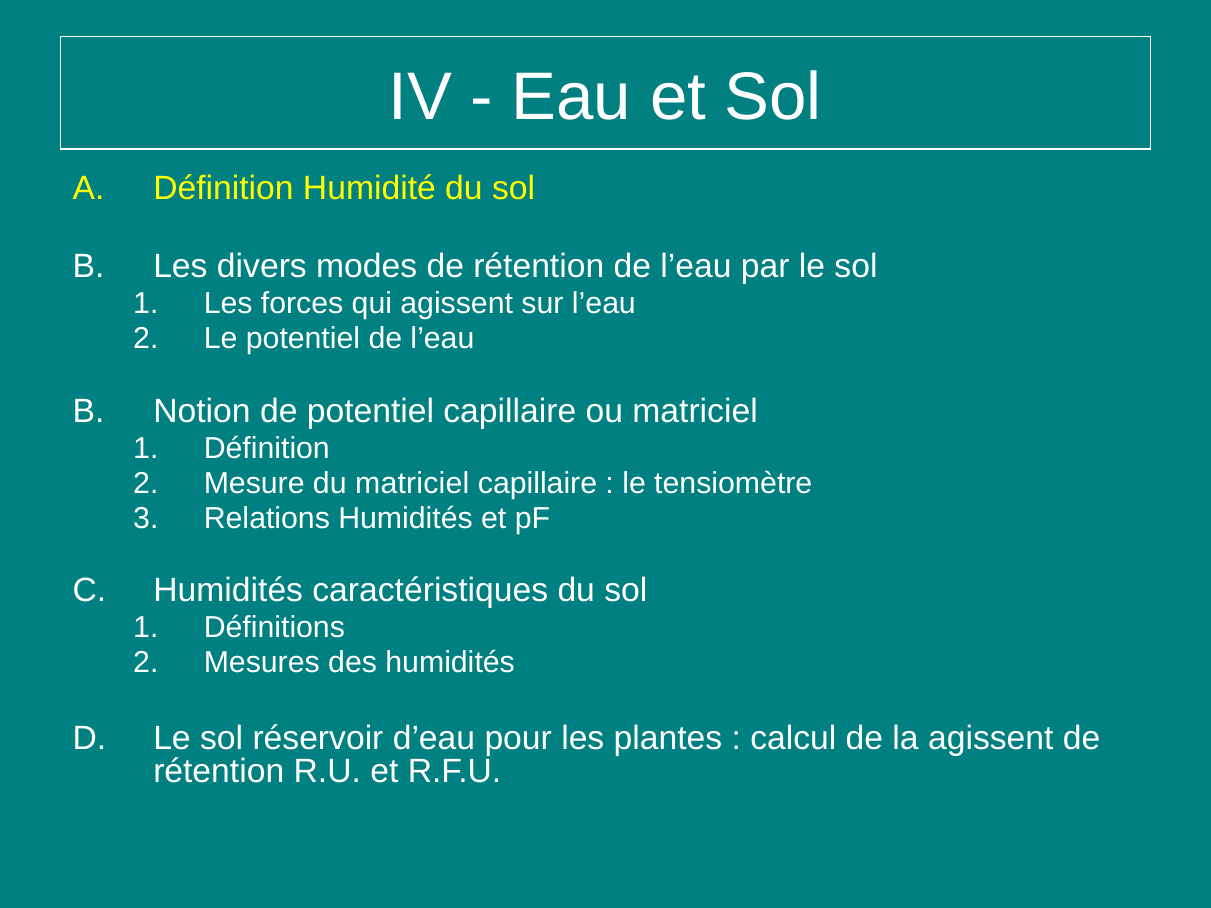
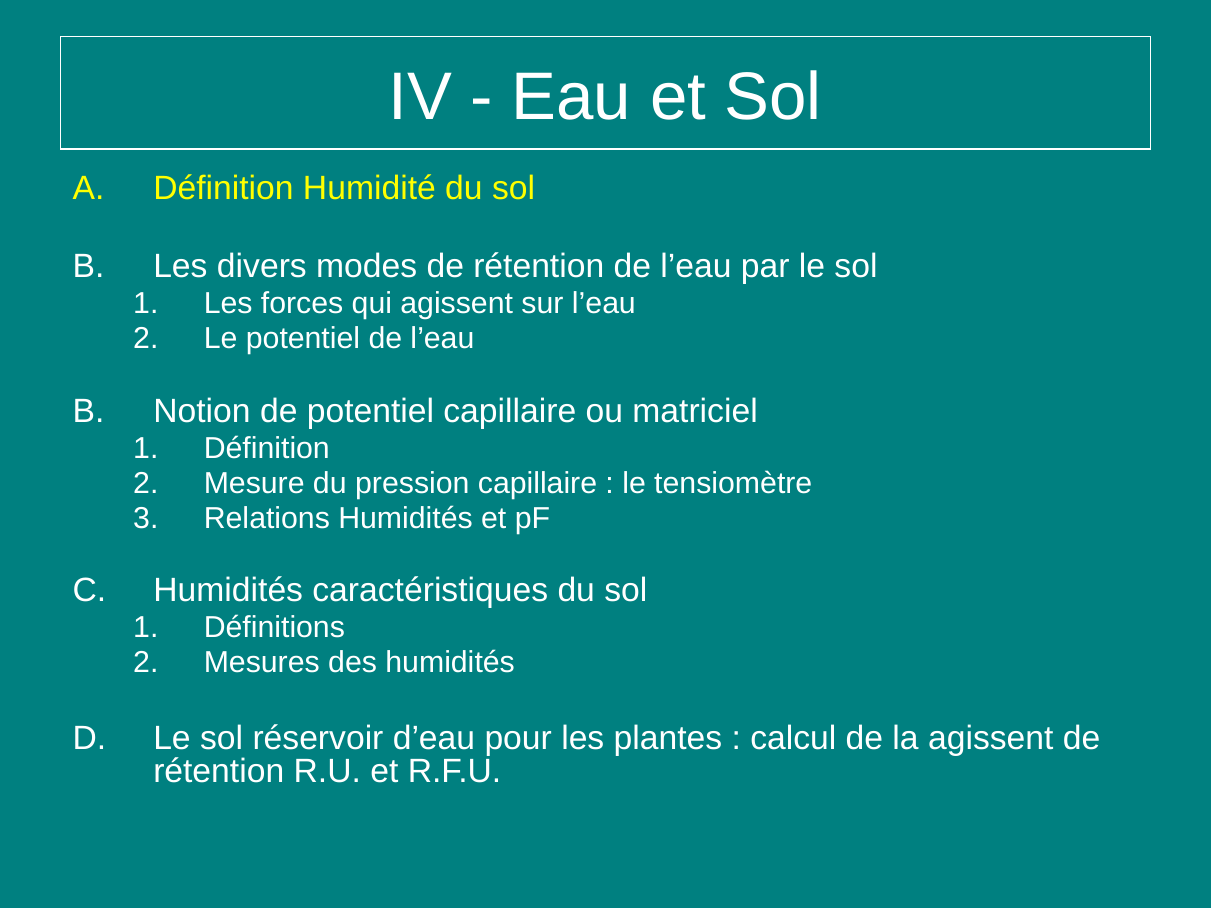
du matriciel: matriciel -> pression
